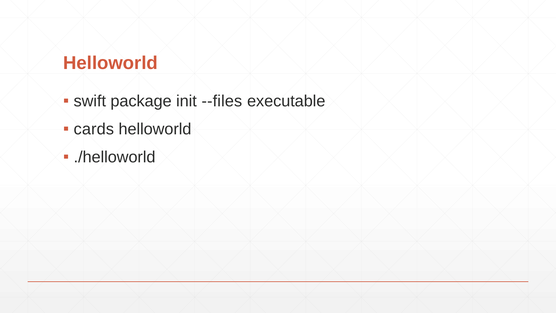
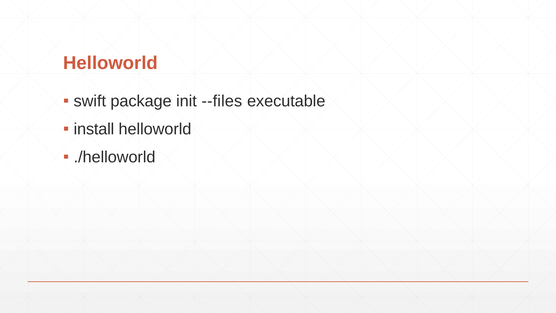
cards: cards -> install
